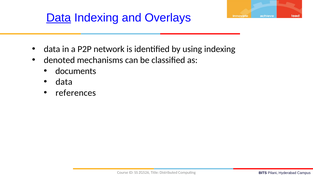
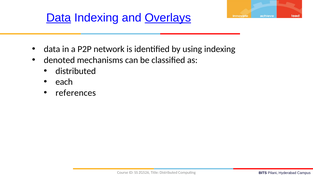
Overlays underline: none -> present
documents at (76, 71): documents -> distributed
data at (64, 82): data -> each
